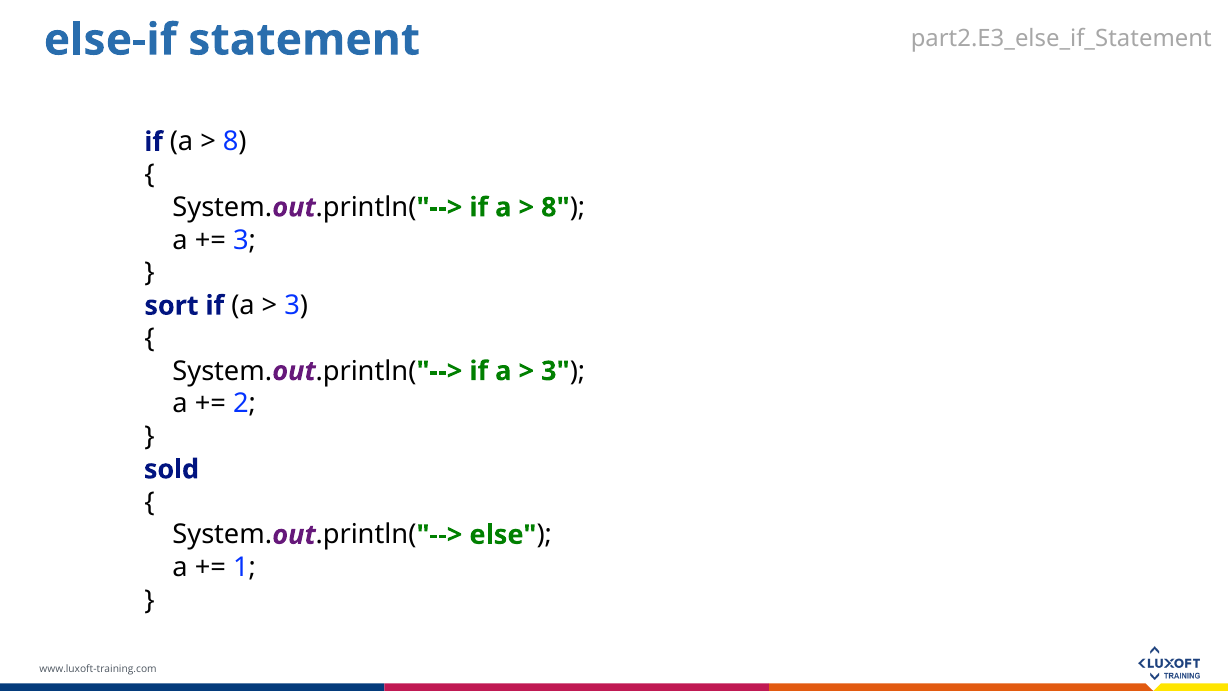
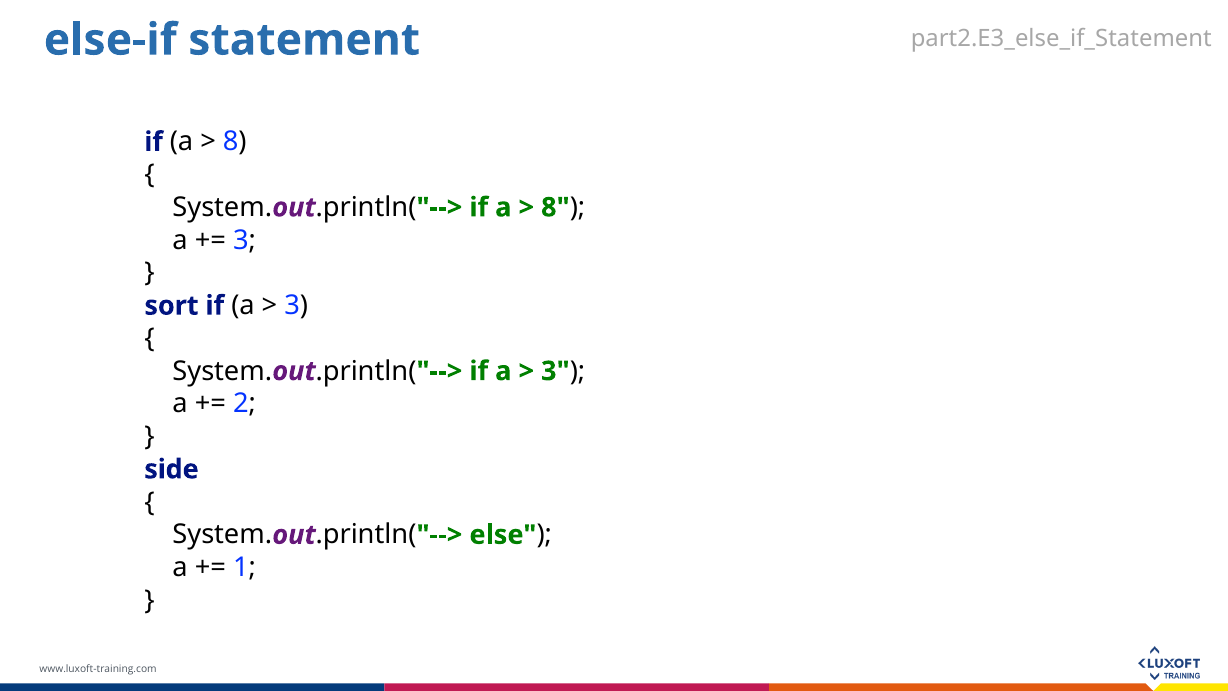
sold: sold -> side
